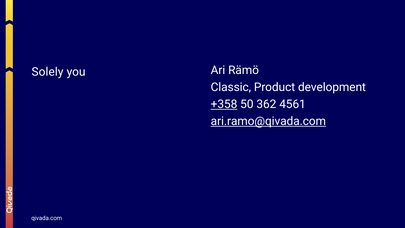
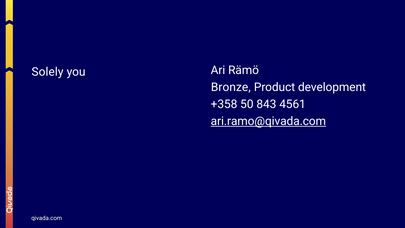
Classic: Classic -> Bronze
+358 underline: present -> none
362: 362 -> 843
